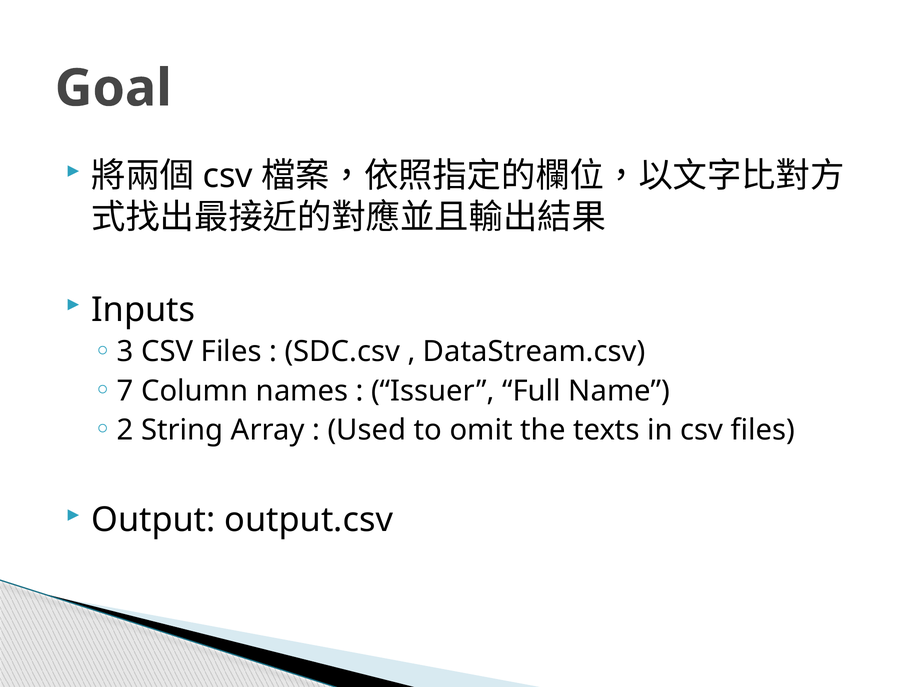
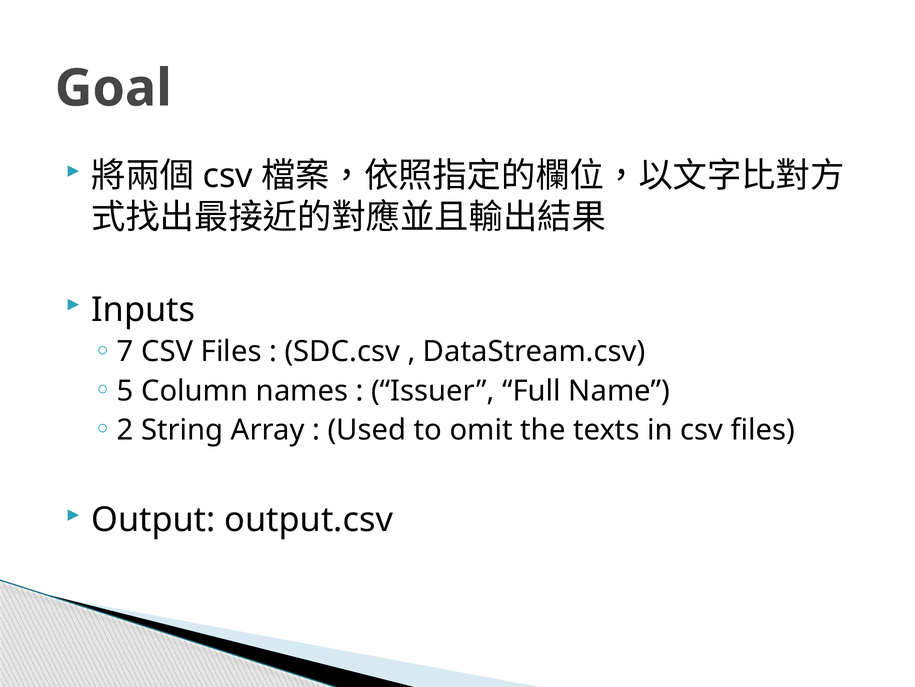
3: 3 -> 7
7: 7 -> 5
